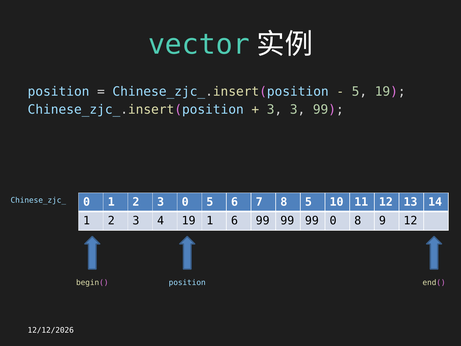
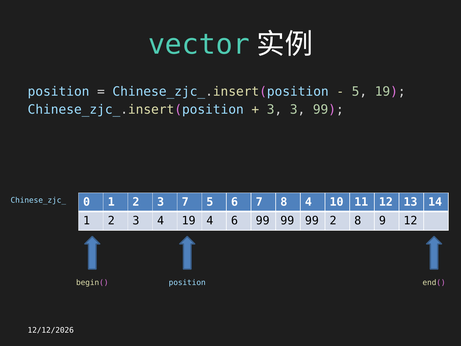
3 0: 0 -> 7
8 5: 5 -> 4
19 1: 1 -> 4
99 99 0: 0 -> 2
